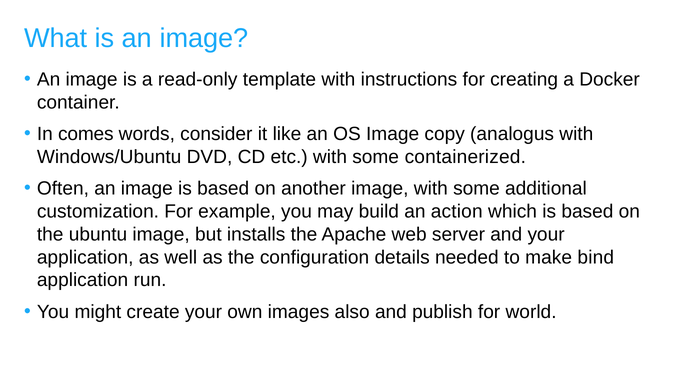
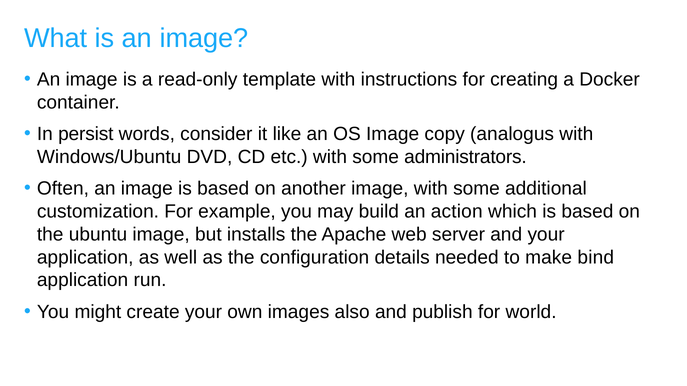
comes: comes -> persist
containerized: containerized -> administrators
